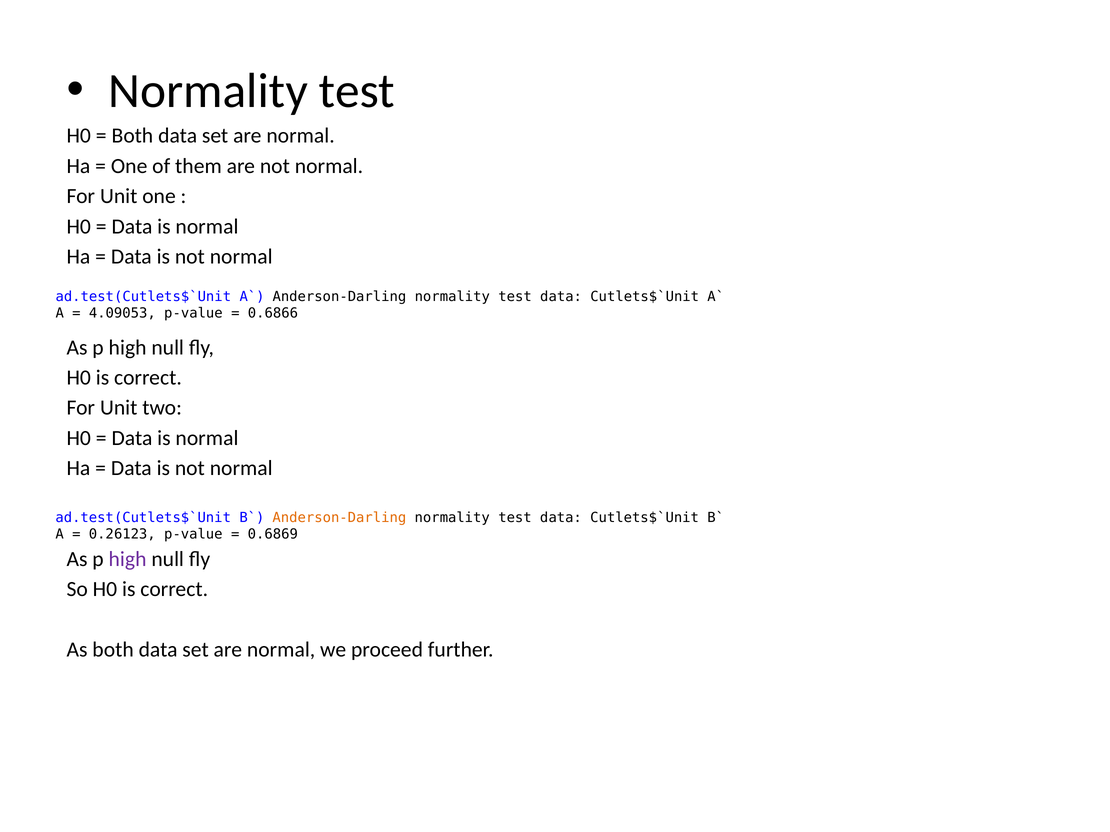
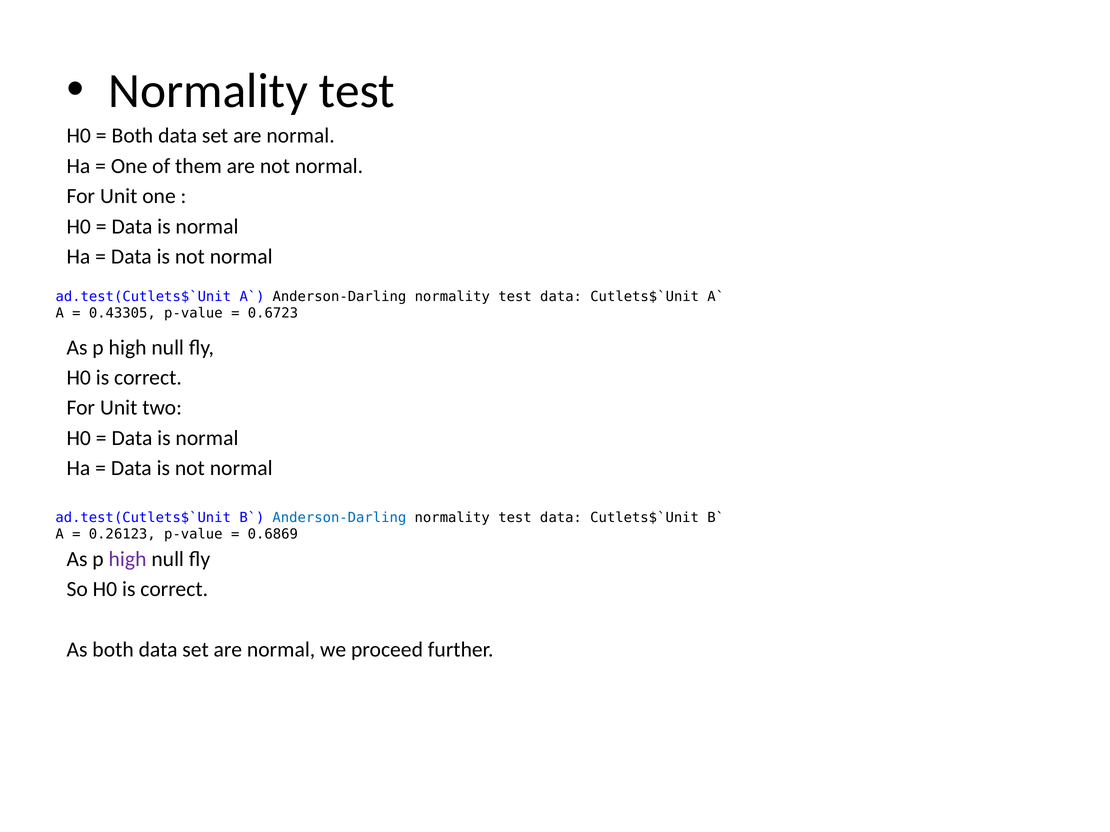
4.09053: 4.09053 -> 0.43305
0.6866: 0.6866 -> 0.6723
Anderson-Darling at (339, 518) colour: orange -> blue
